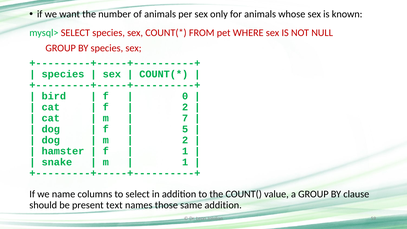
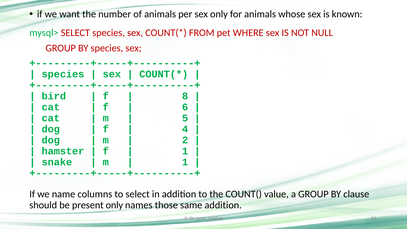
0: 0 -> 8
2 at (185, 107): 2 -> 6
7: 7 -> 5
5: 5 -> 4
present text: text -> only
